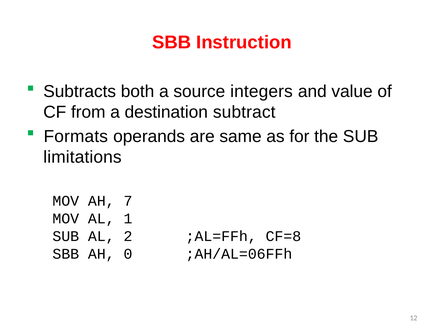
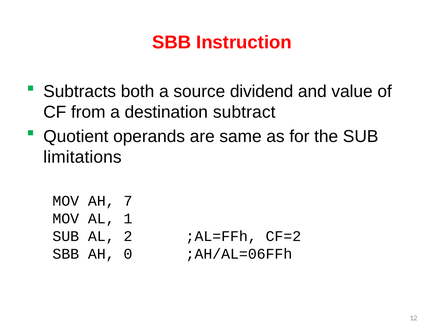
integers: integers -> dividend
Formats: Formats -> Quotient
CF=8: CF=8 -> CF=2
